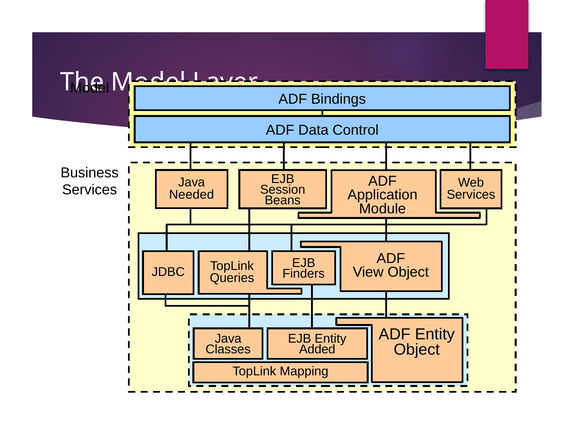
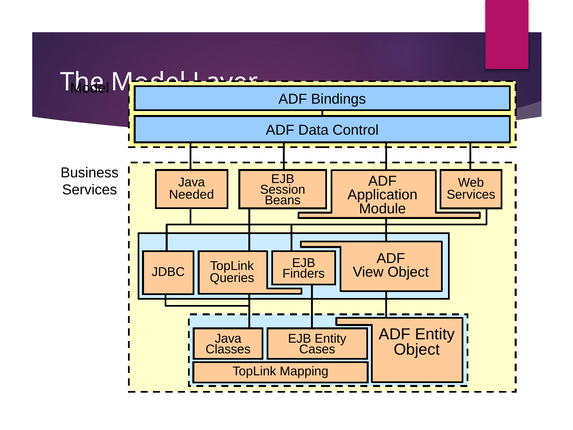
Added: Added -> Cases
